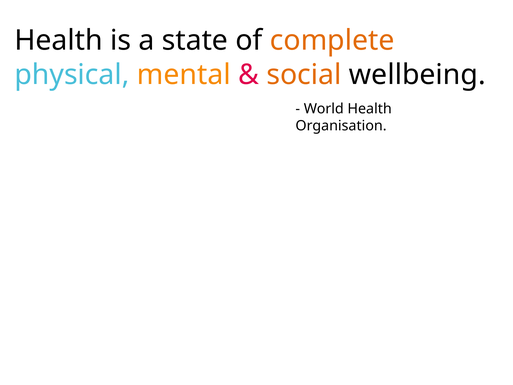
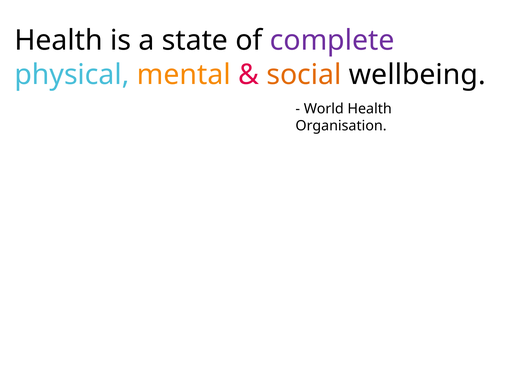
complete colour: orange -> purple
